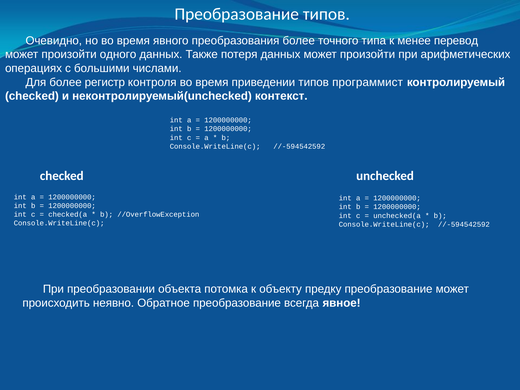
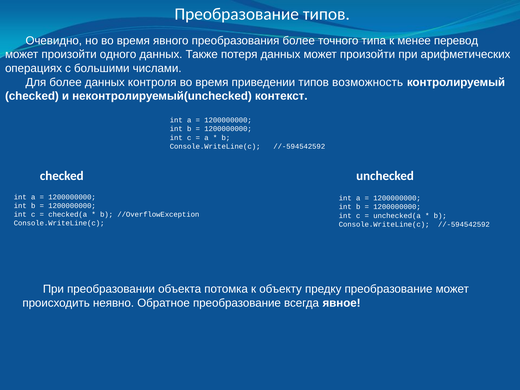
более регистр: регистр -> данных
программист: программист -> возможность
